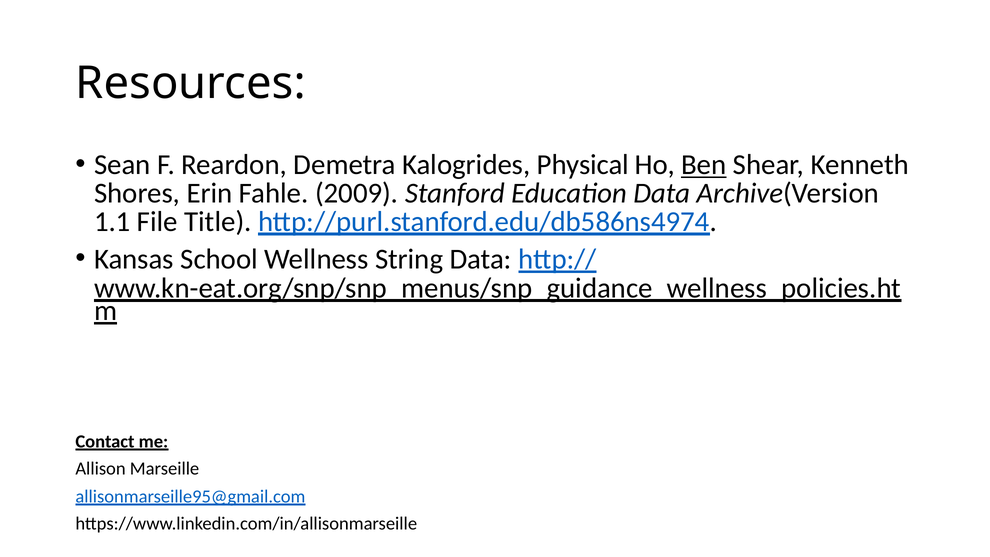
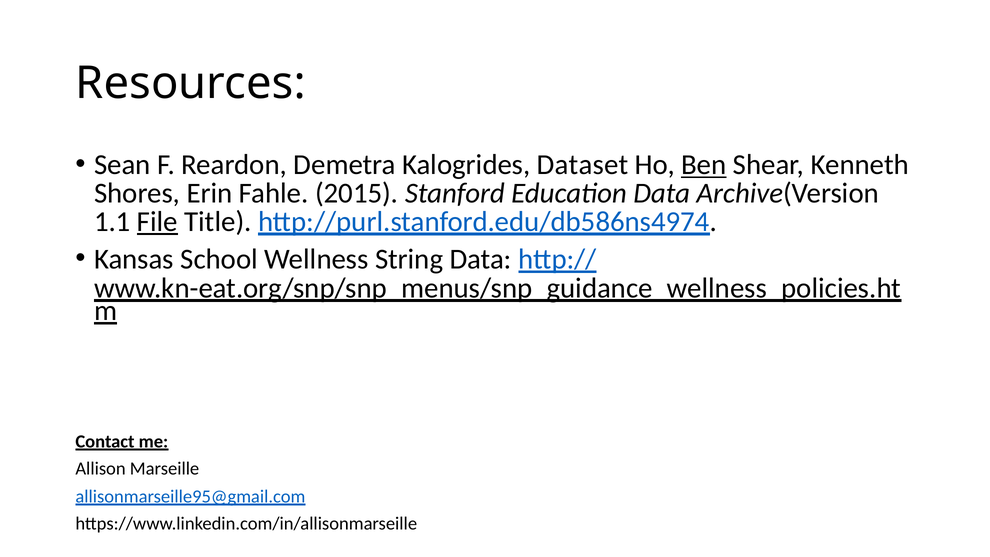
Physical: Physical -> Dataset
2009: 2009 -> 2015
File underline: none -> present
